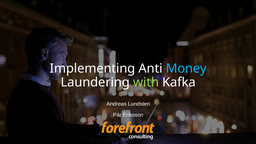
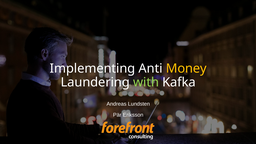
Money colour: light blue -> yellow
